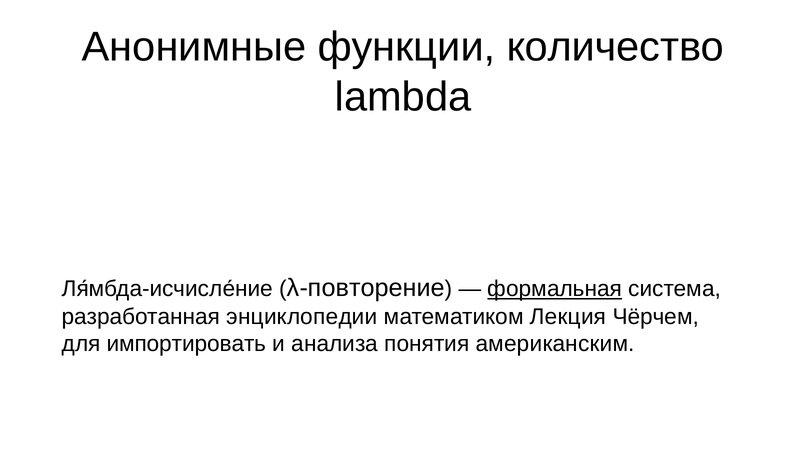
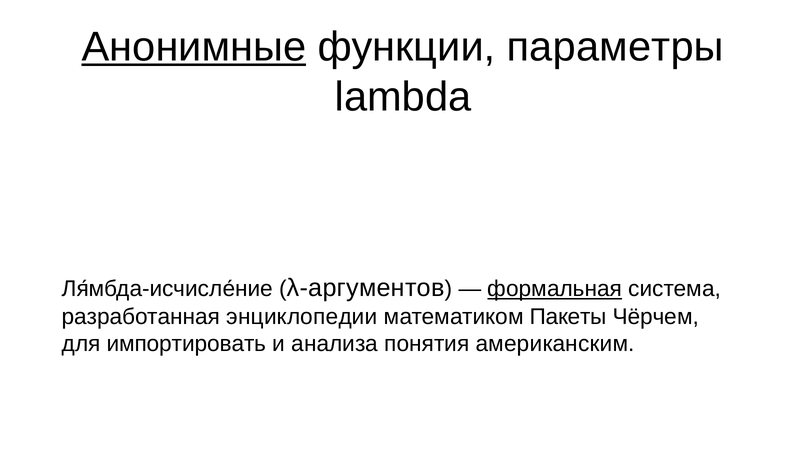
Анонимные underline: none -> present
количество: количество -> параметры
λ-повторение: λ-повторение -> λ-аргументов
Лекция: Лекция -> Пакеты
